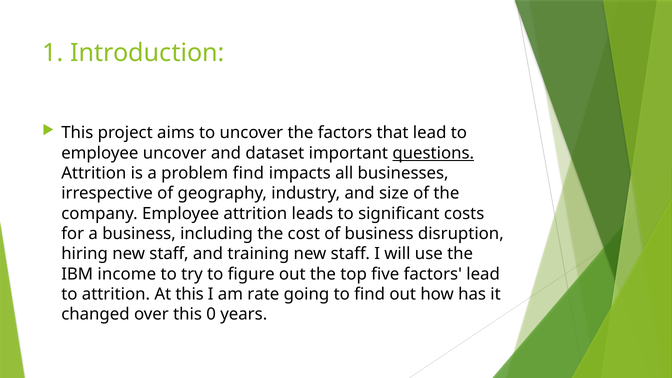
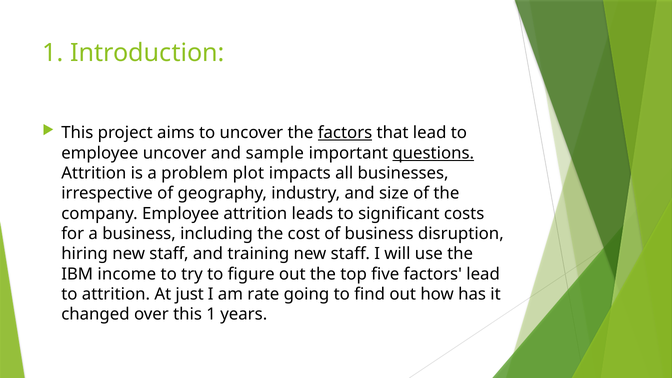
factors at (345, 133) underline: none -> present
dataset: dataset -> sample
problem find: find -> plot
At this: this -> just
this 0: 0 -> 1
